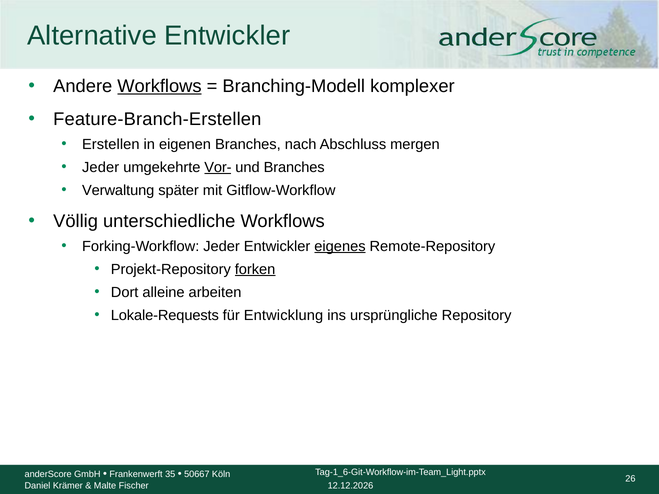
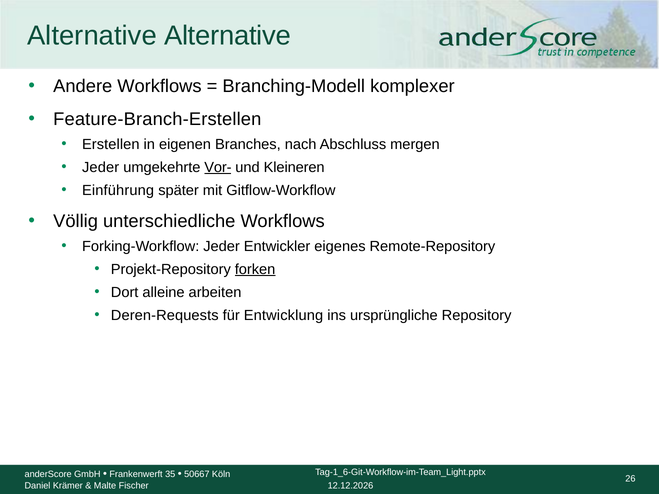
Alternative Entwickler: Entwickler -> Alternative
Workflows at (159, 86) underline: present -> none
und Branches: Branches -> Kleineren
Verwaltung: Verwaltung -> Einführung
eigenes underline: present -> none
Lokale-Requests: Lokale-Requests -> Deren-Requests
